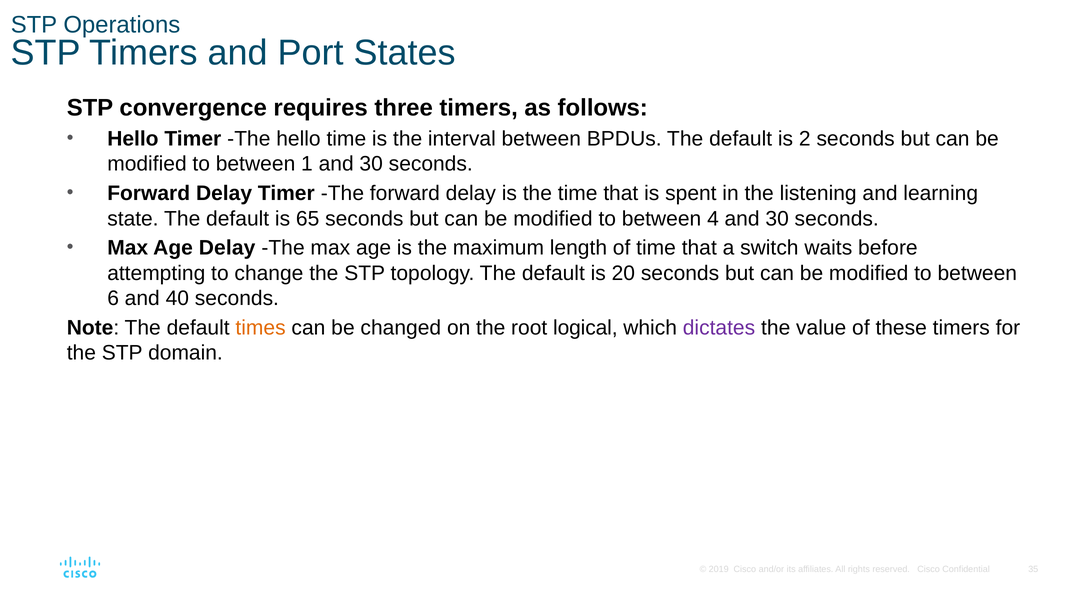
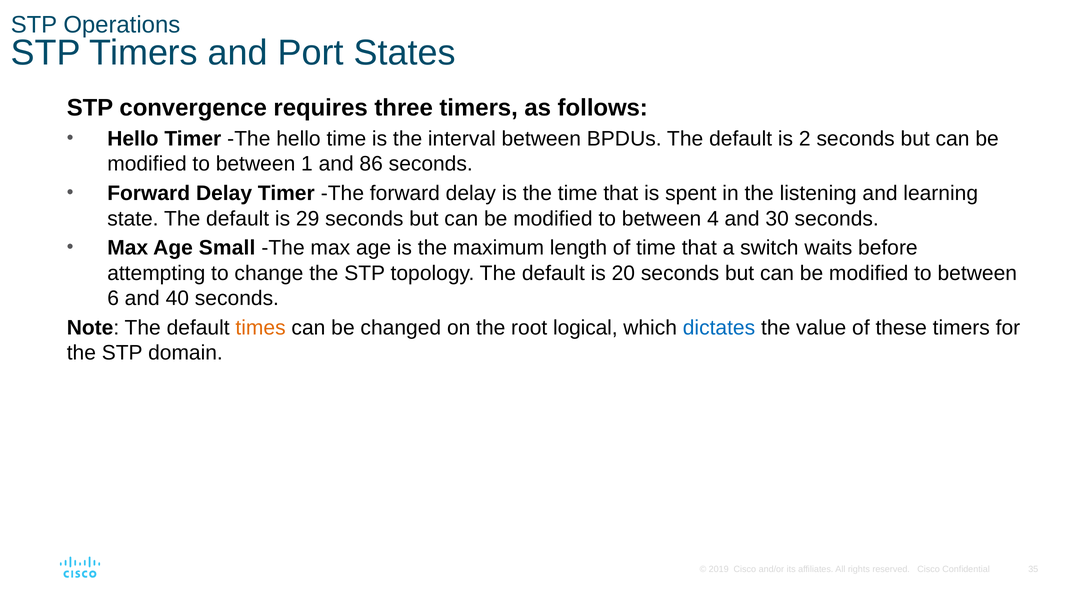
1 and 30: 30 -> 86
65: 65 -> 29
Age Delay: Delay -> Small
dictates colour: purple -> blue
